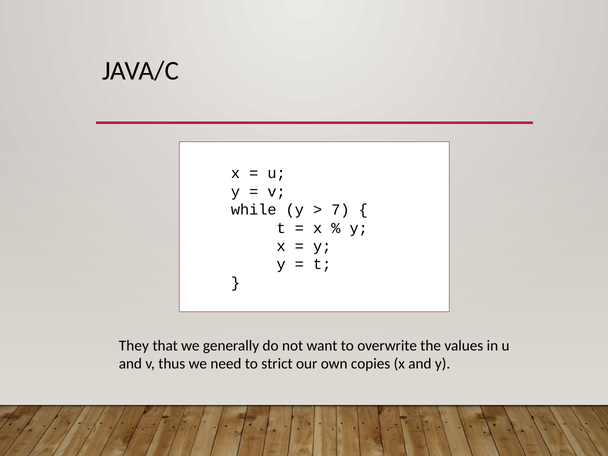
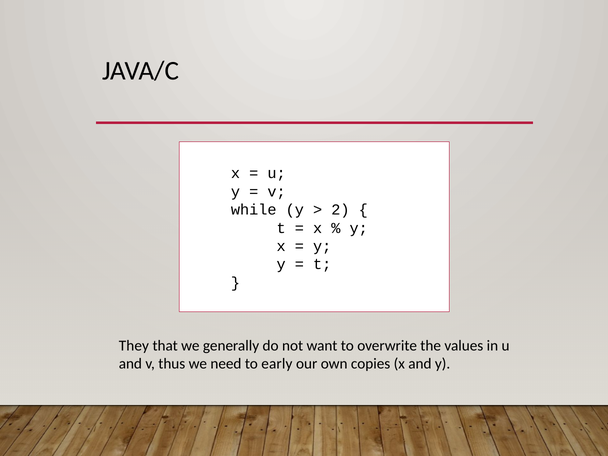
7: 7 -> 2
strict: strict -> early
